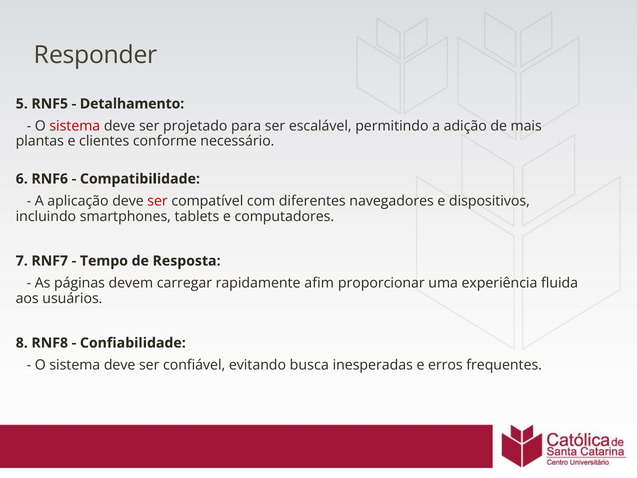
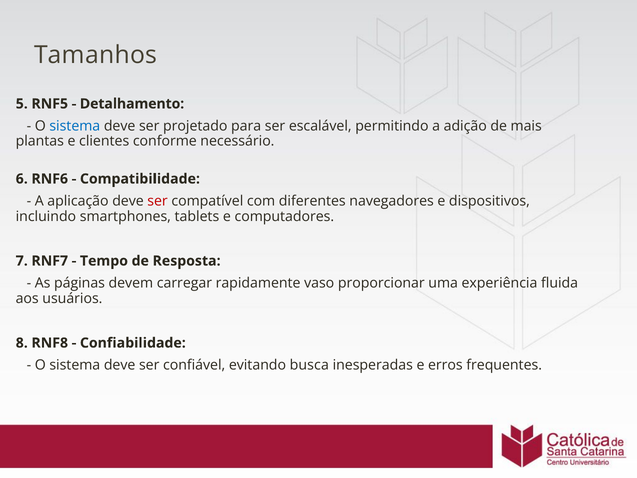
Responder: Responder -> Tamanhos
sistema at (75, 126) colour: red -> blue
afim: afim -> vaso
